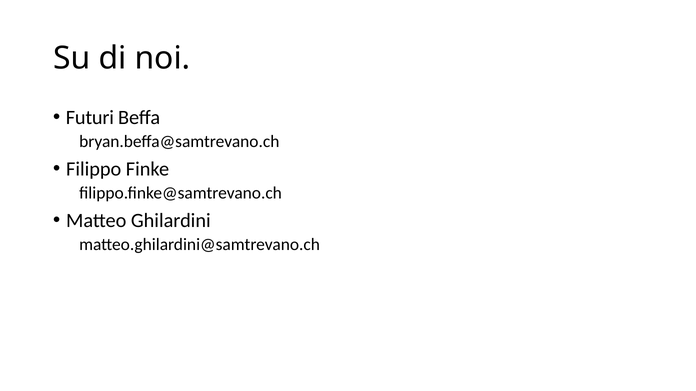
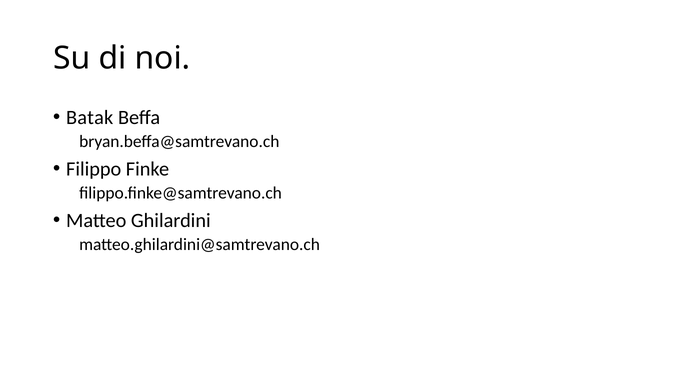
Futuri: Futuri -> Batak
